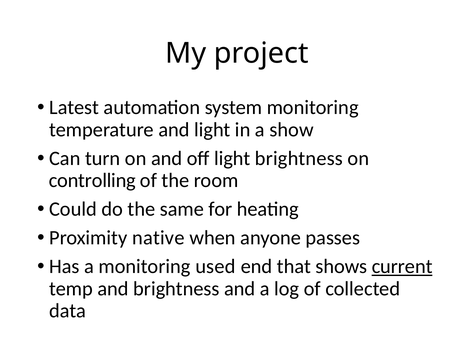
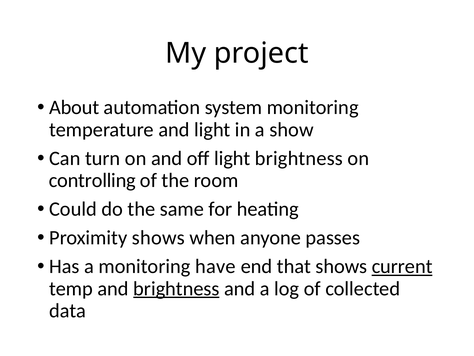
Latest: Latest -> About
Proximity native: native -> shows
used: used -> have
brightness at (176, 288) underline: none -> present
